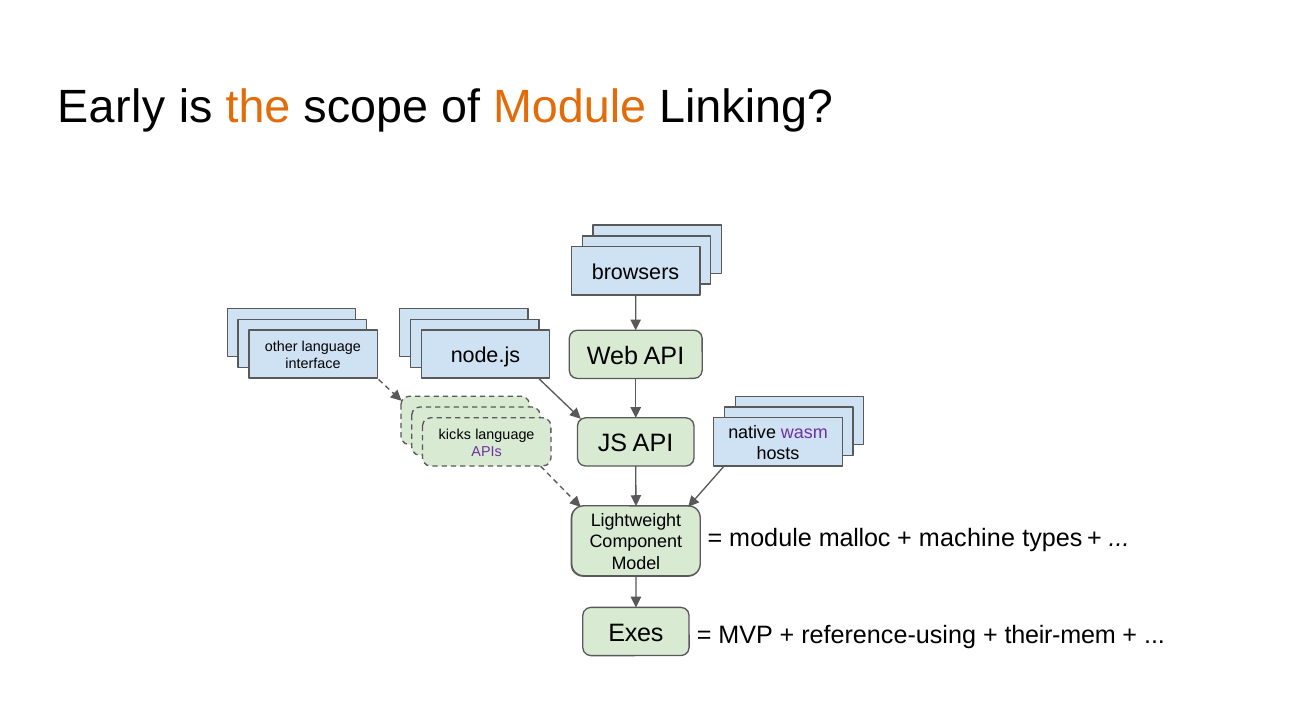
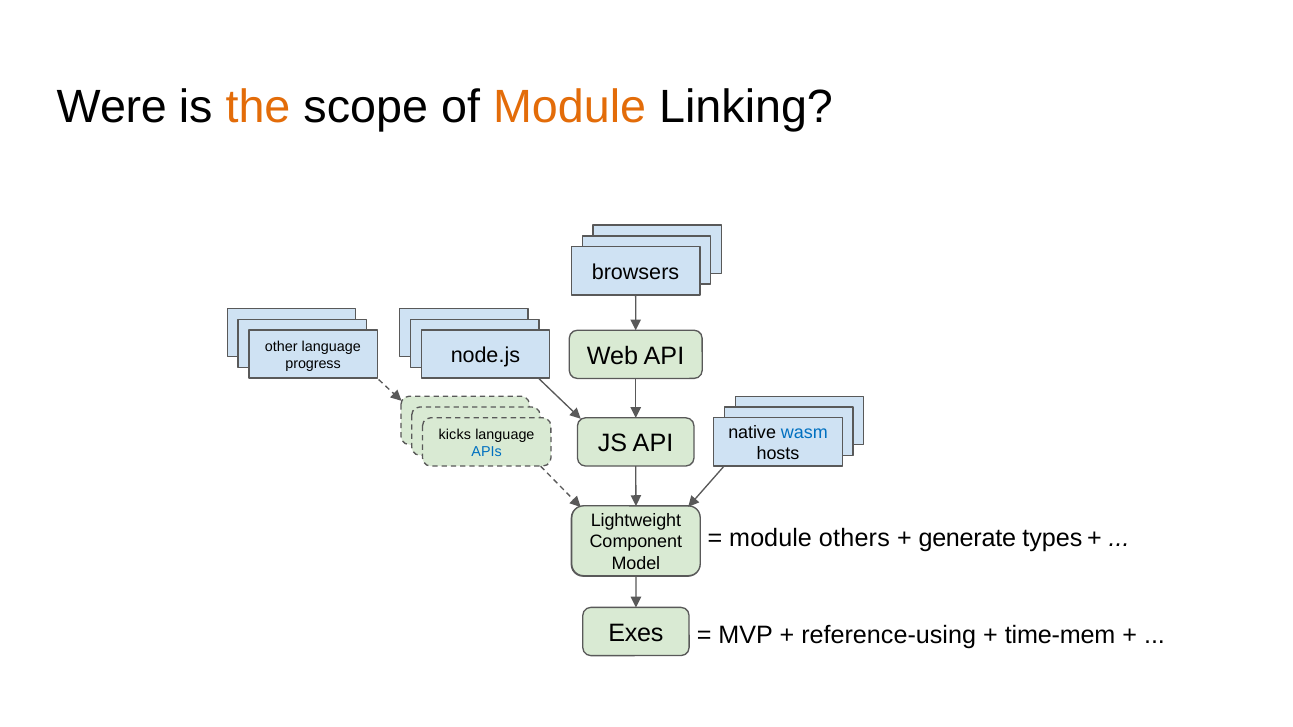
Early: Early -> Were
interface: interface -> progress
wasm colour: purple -> blue
APIs colour: purple -> blue
malloc: malloc -> others
machine: machine -> generate
their-mem: their-mem -> time-mem
